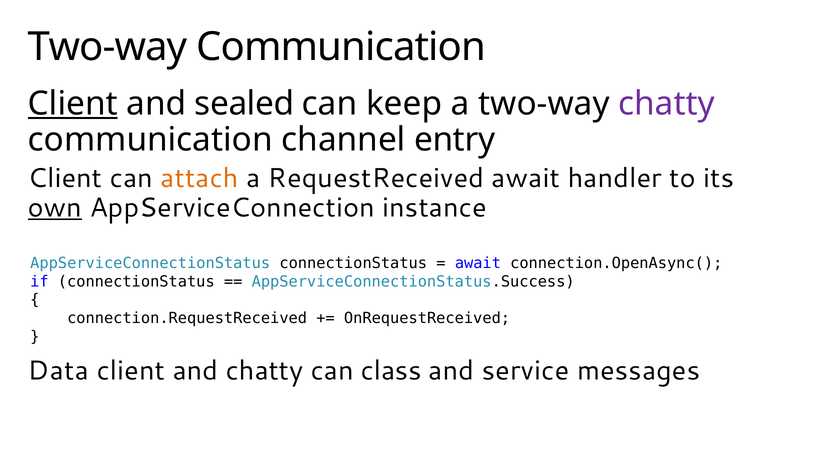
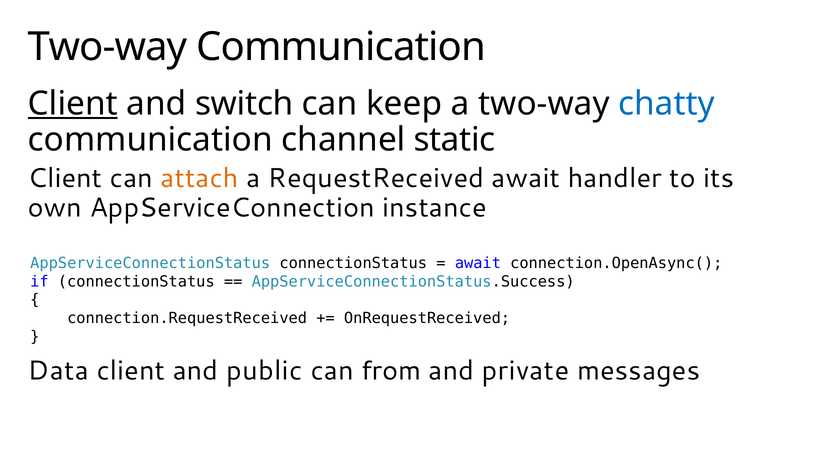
sealed: sealed -> switch
chatty at (667, 104) colour: purple -> blue
entry: entry -> static
own underline: present -> none
and chatty: chatty -> public
class: class -> from
service: service -> private
